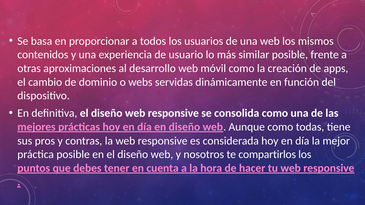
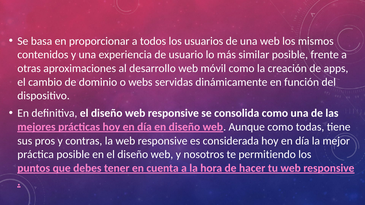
compartirlos: compartirlos -> permitiendo
